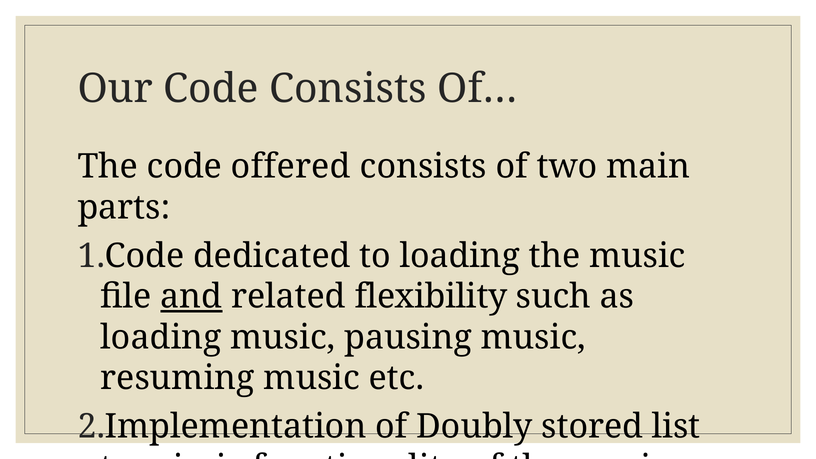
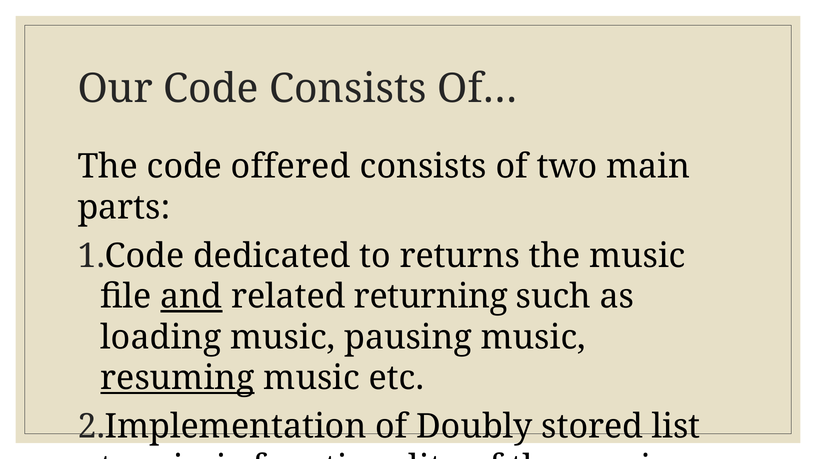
to loading: loading -> returns
flexibility: flexibility -> returning
resuming underline: none -> present
